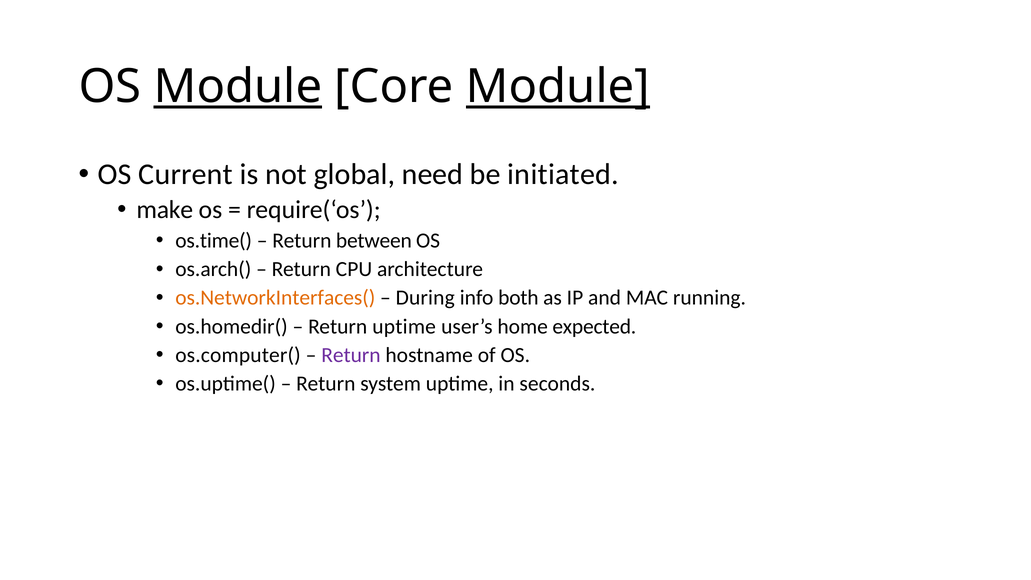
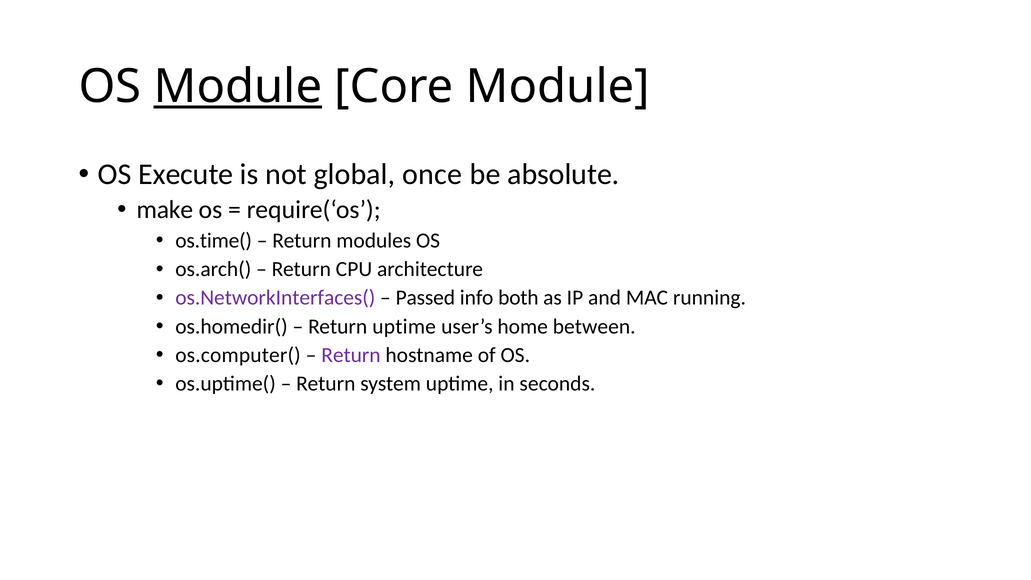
Module at (558, 87) underline: present -> none
Current: Current -> Execute
need: need -> once
initiated: initiated -> absolute
between: between -> modules
os.NetworkInterfaces( colour: orange -> purple
During: During -> Passed
expected: expected -> between
